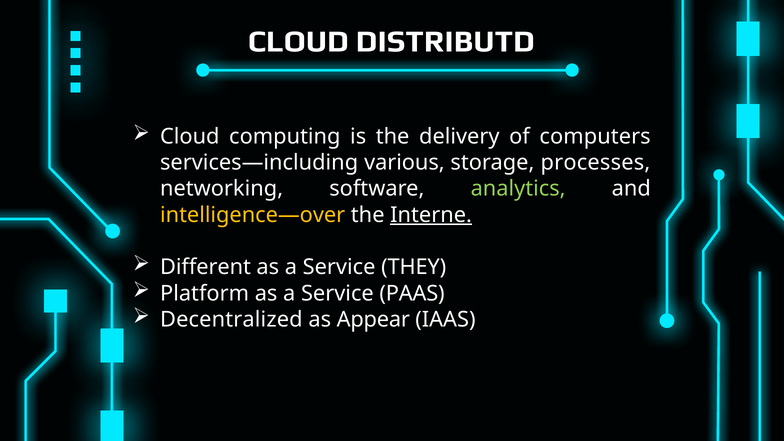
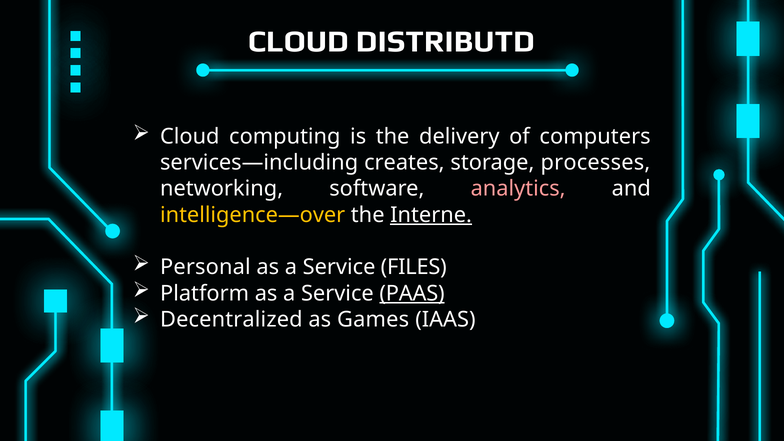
various: various -> creates
analytics colour: light green -> pink
Different: Different -> Personal
THEY: THEY -> FILES
PAAS underline: none -> present
Appear: Appear -> Games
